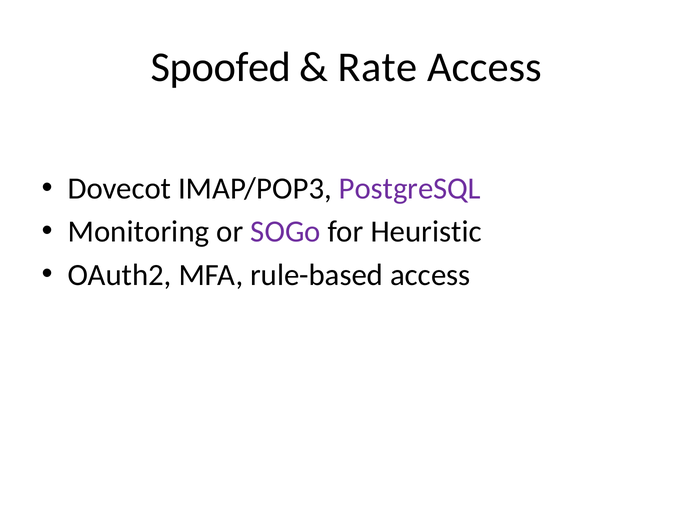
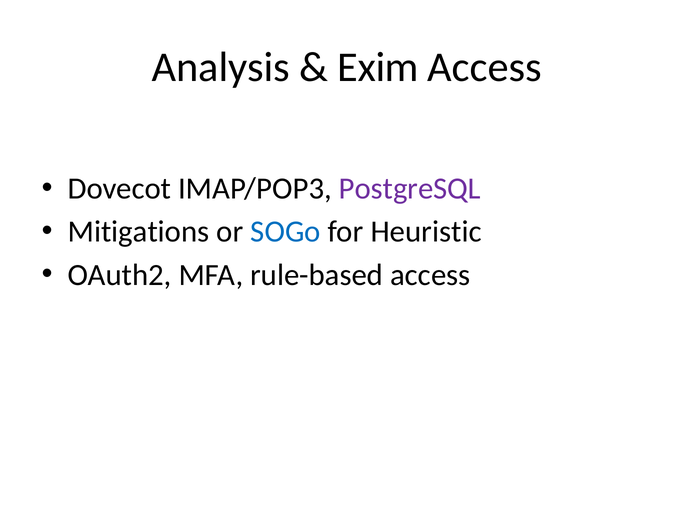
Spoofed: Spoofed -> Analysis
Rate: Rate -> Exim
Monitoring: Monitoring -> Mitigations
SOGo colour: purple -> blue
